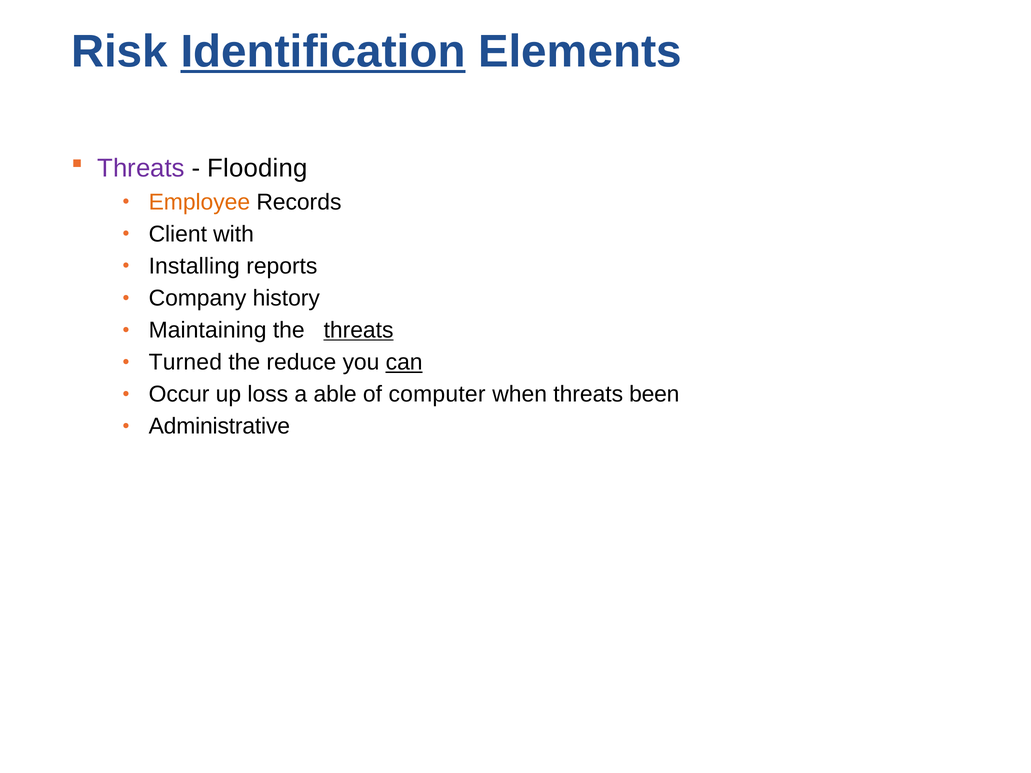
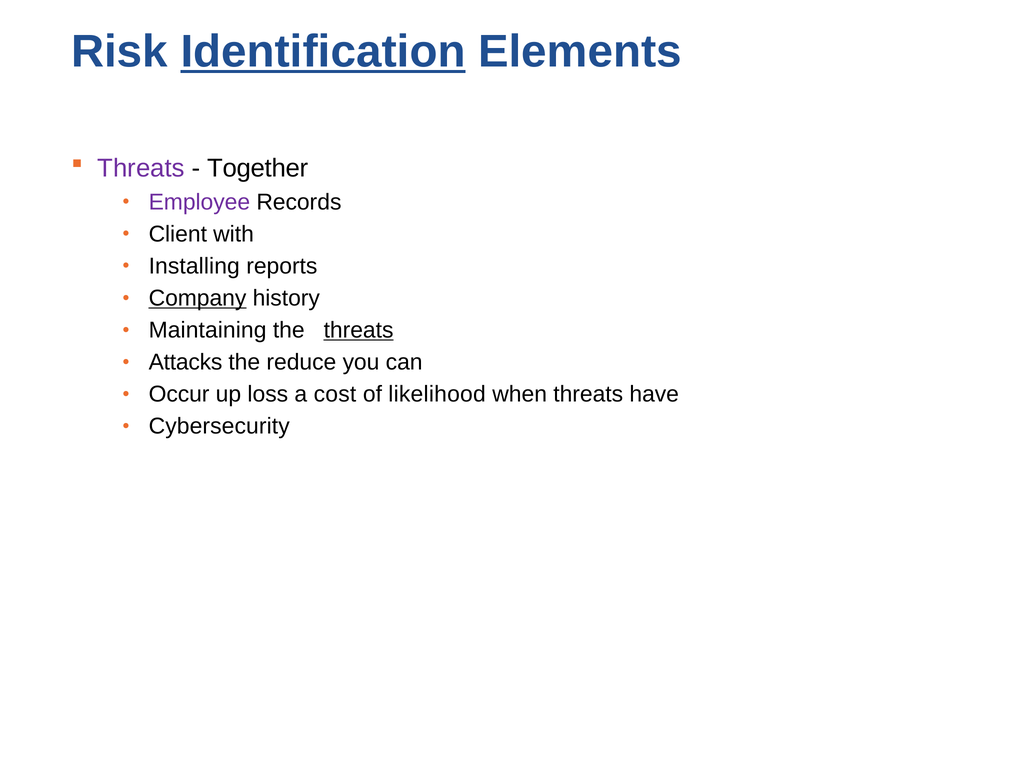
Flooding: Flooding -> Together
Employee colour: orange -> purple
Company underline: none -> present
Turned: Turned -> Attacks
can underline: present -> none
able: able -> cost
computer: computer -> likelihood
been: been -> have
Administrative: Administrative -> Cybersecurity
